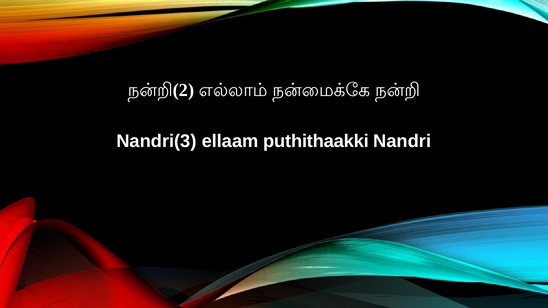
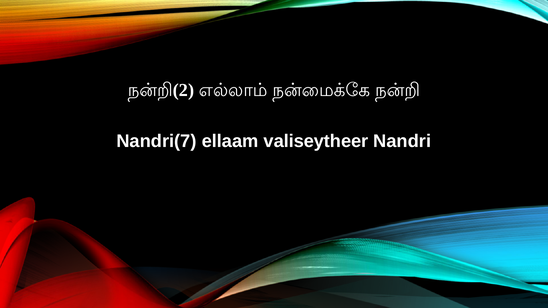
Nandri(3: Nandri(3 -> Nandri(7
puthithaakki: puthithaakki -> valiseytheer
